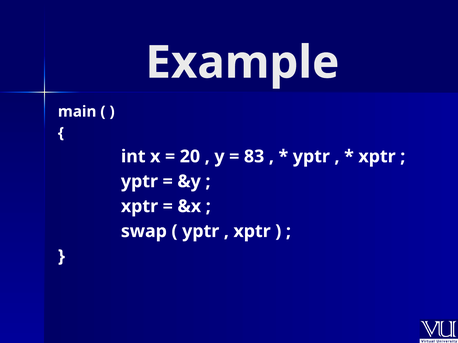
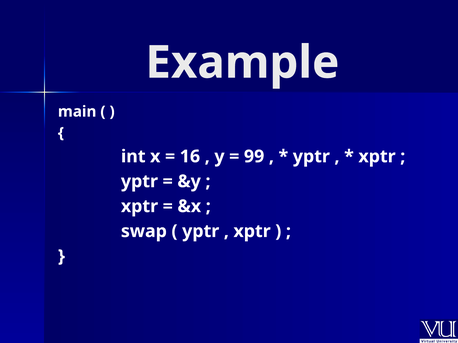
20: 20 -> 16
83: 83 -> 99
